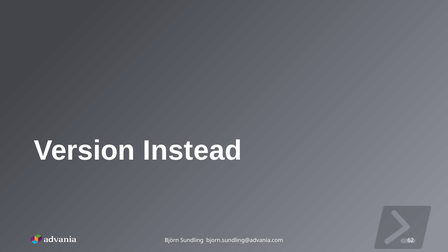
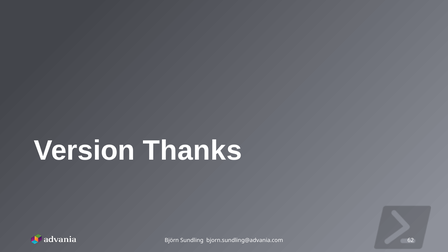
Instead: Instead -> Thanks
